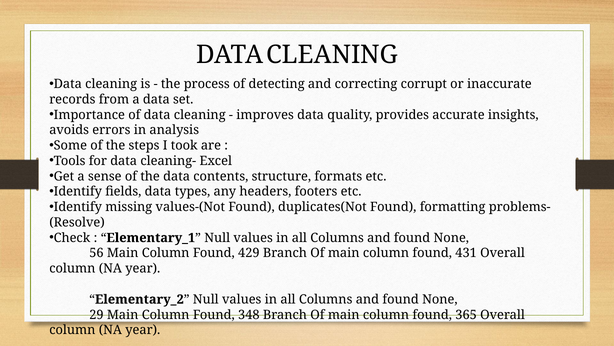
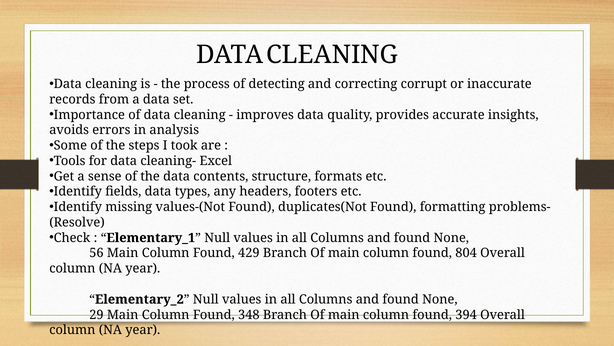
431: 431 -> 804
365: 365 -> 394
